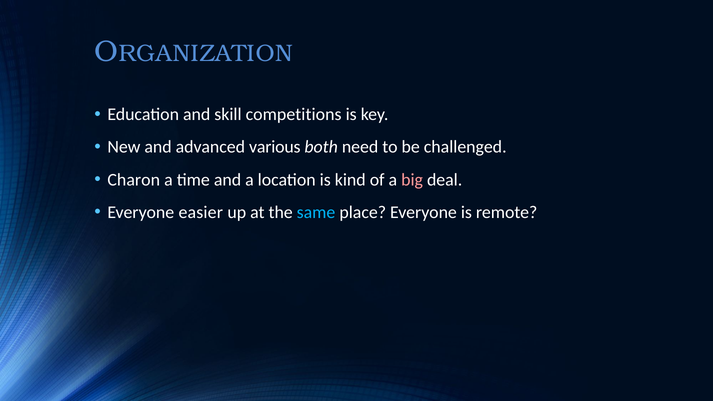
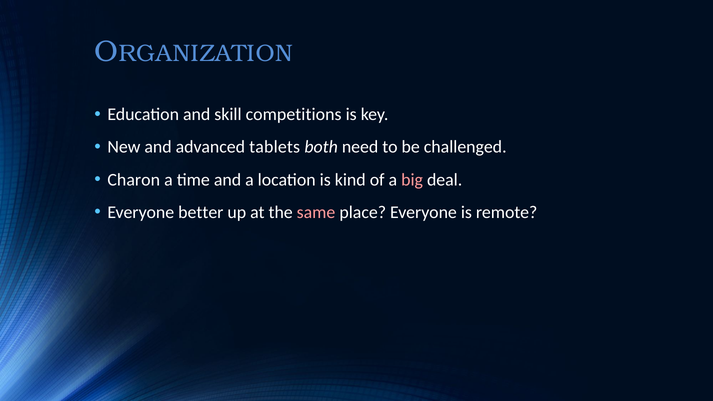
various: various -> tablets
easier: easier -> better
same colour: light blue -> pink
